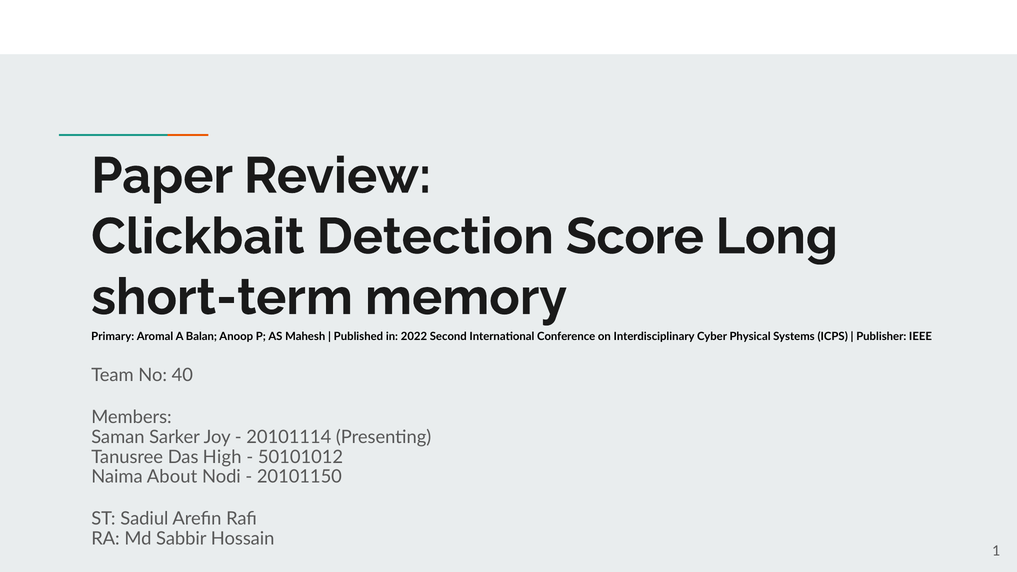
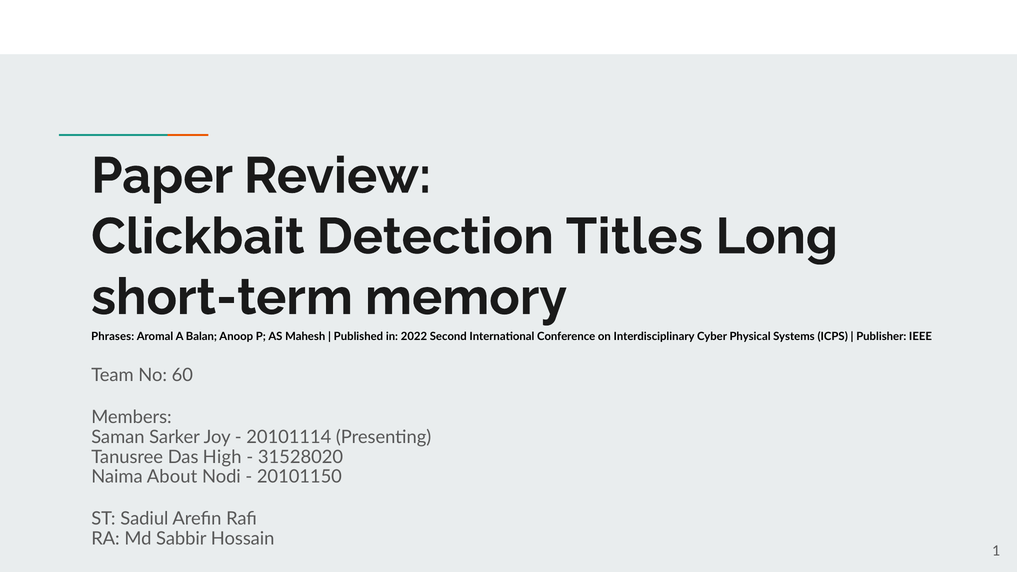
Score: Score -> Titles
Primary: Primary -> Phrases
40: 40 -> 60
50101012: 50101012 -> 31528020
